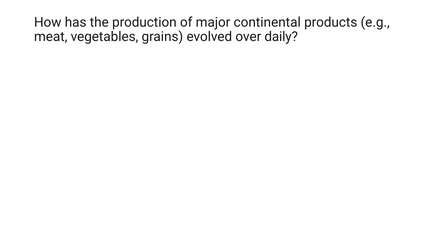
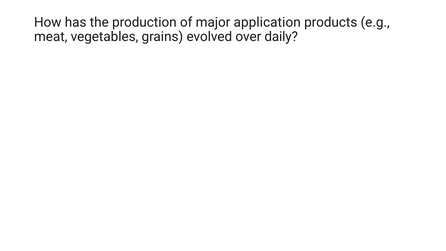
continental: continental -> application
